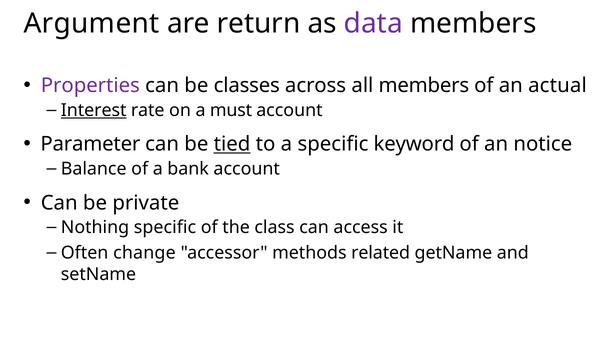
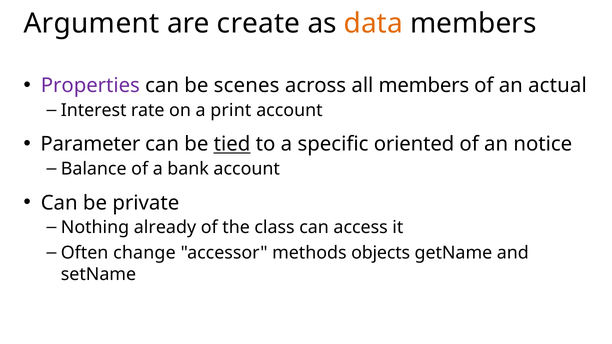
return: return -> create
data colour: purple -> orange
classes: classes -> scenes
Interest underline: present -> none
must: must -> print
keyword: keyword -> oriented
Nothing specific: specific -> already
related: related -> objects
